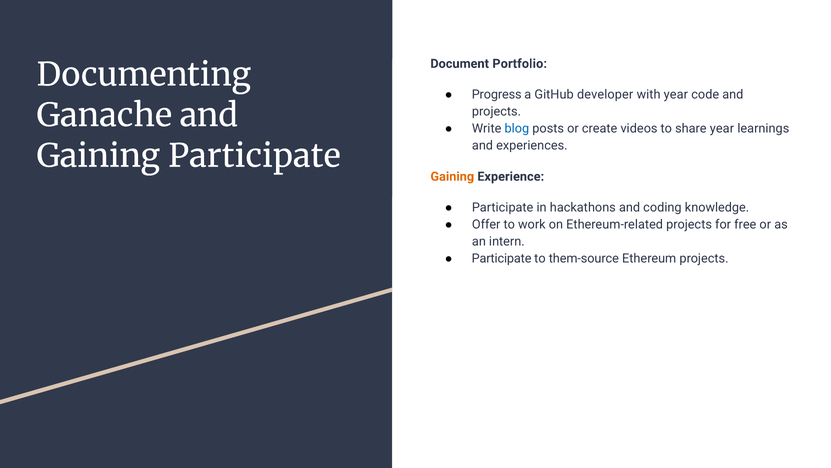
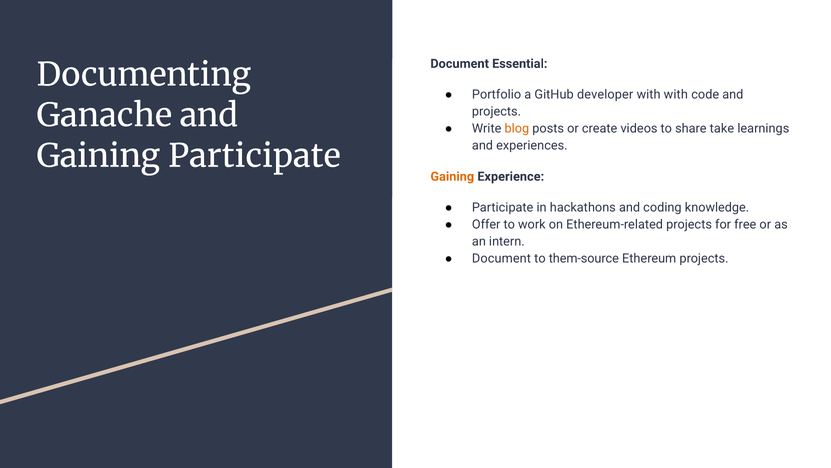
Portfolio: Portfolio -> Essential
Progress: Progress -> Portfolio
with year: year -> with
blog colour: blue -> orange
share year: year -> take
Participate at (502, 258): Participate -> Document
